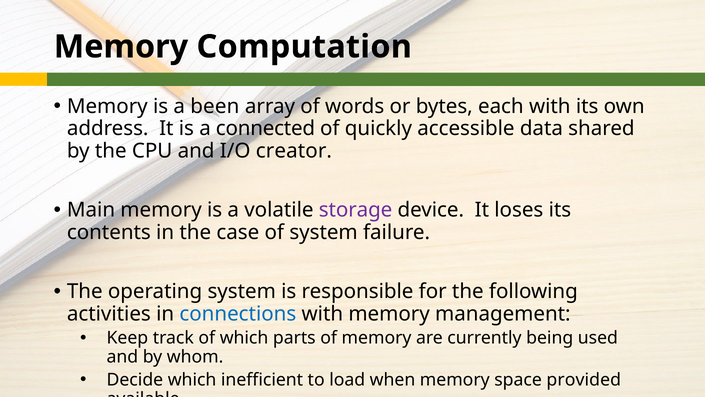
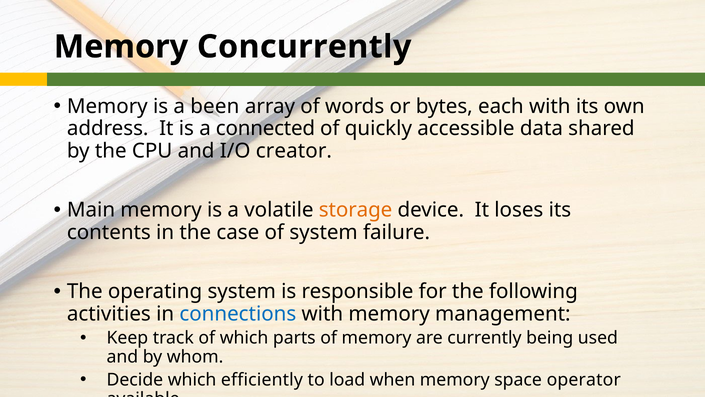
Computation: Computation -> Concurrently
storage colour: purple -> orange
inefficient: inefficient -> efficiently
provided: provided -> operator
